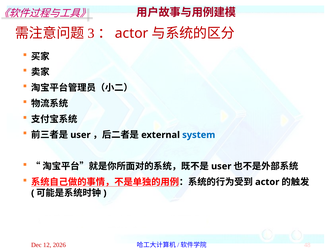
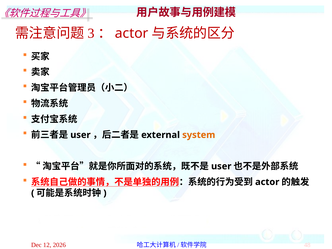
system colour: blue -> orange
